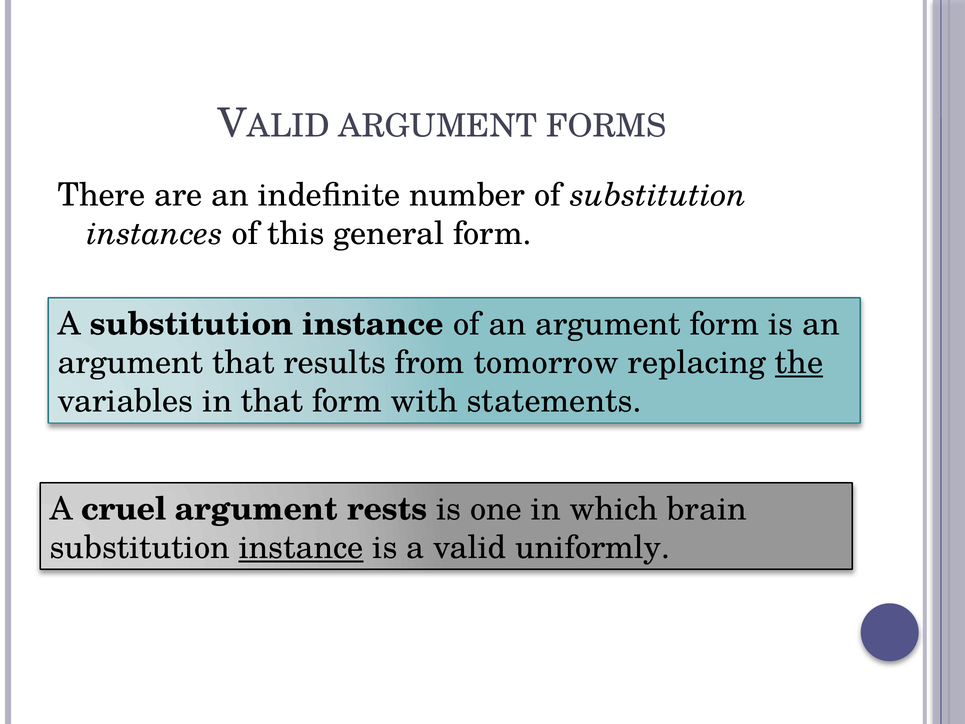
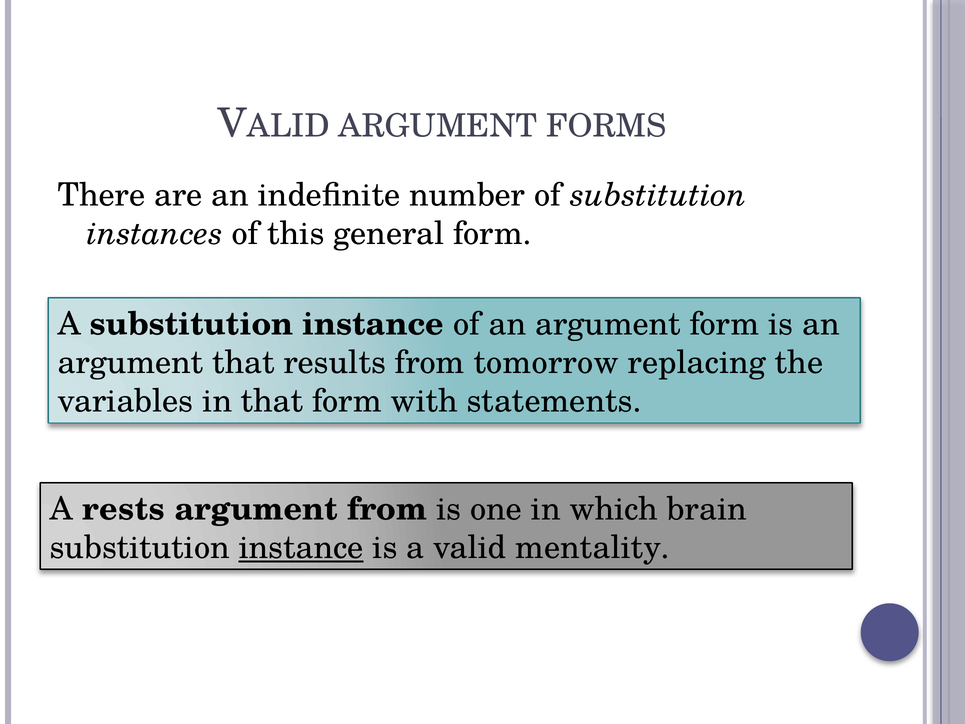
the underline: present -> none
cruel: cruel -> rests
argument rests: rests -> from
uniformly: uniformly -> mentality
